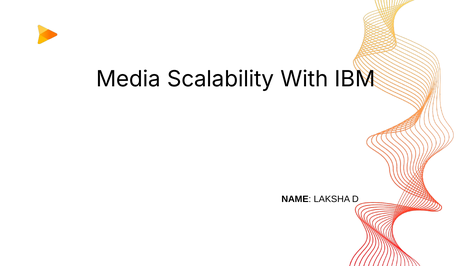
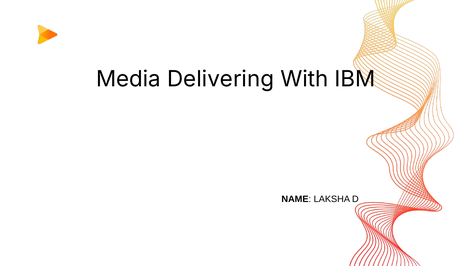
Scalability: Scalability -> Delivering
